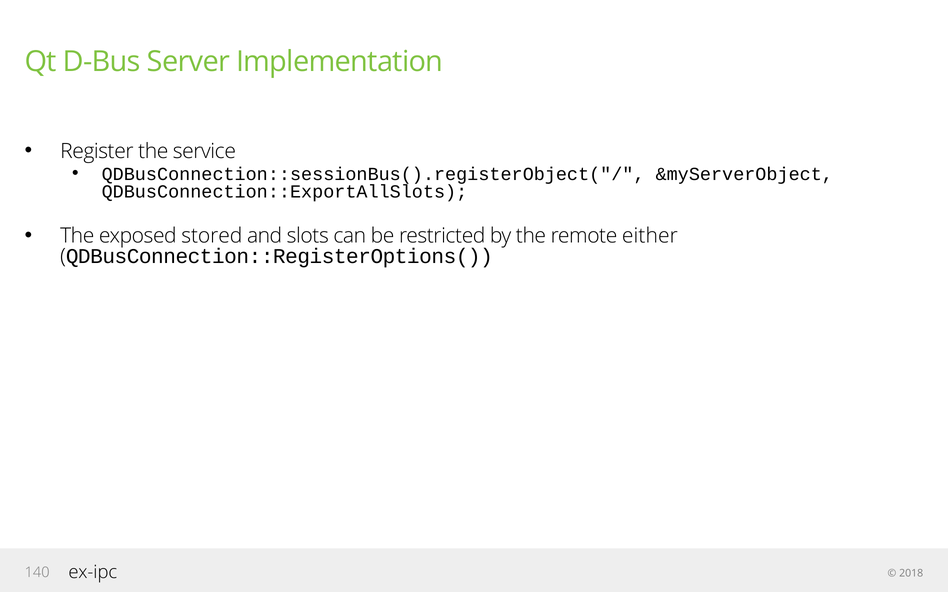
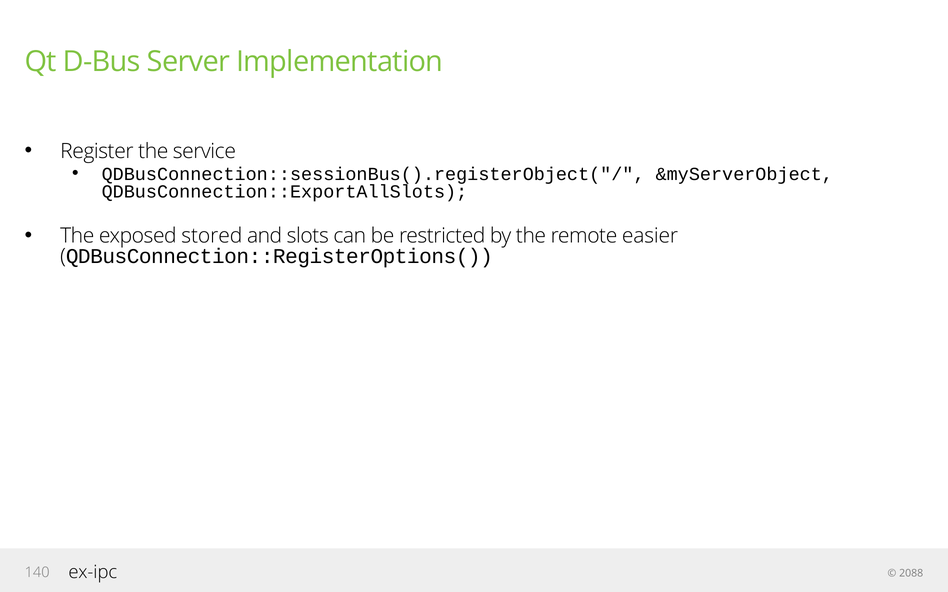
either: either -> easier
2018: 2018 -> 2088
